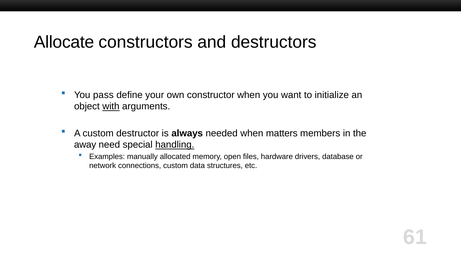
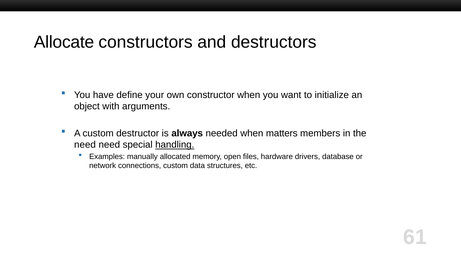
pass: pass -> have
with underline: present -> none
away at (85, 145): away -> need
